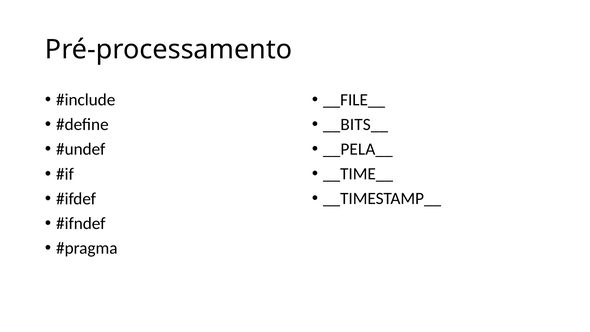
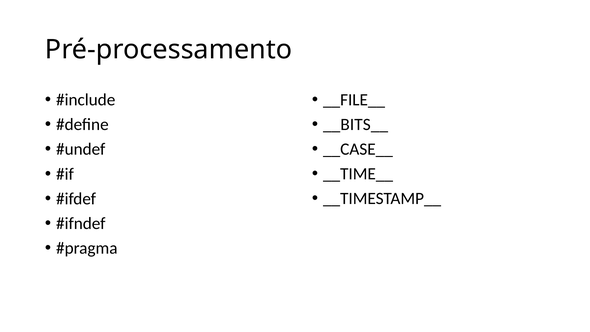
__PELA__: __PELA__ -> __CASE__
